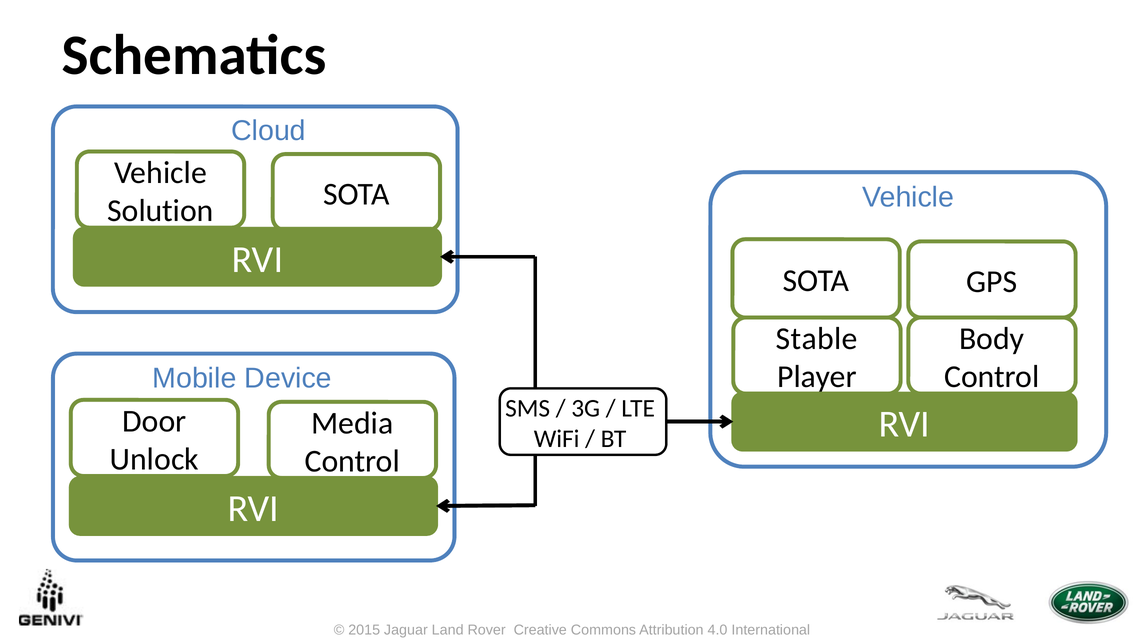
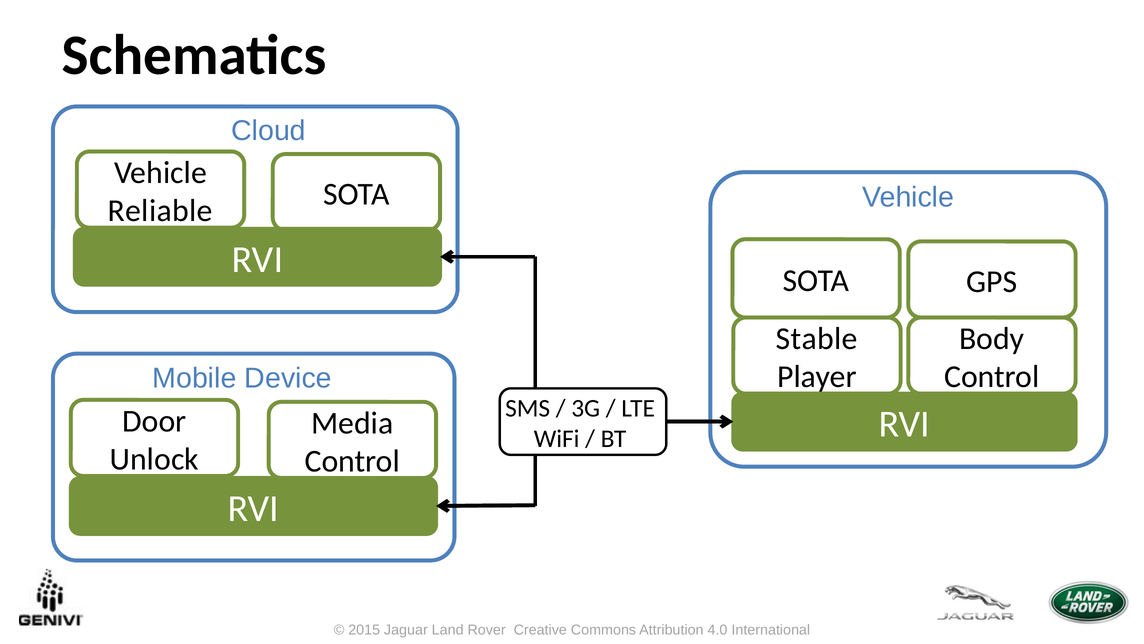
Solution: Solution -> Reliable
